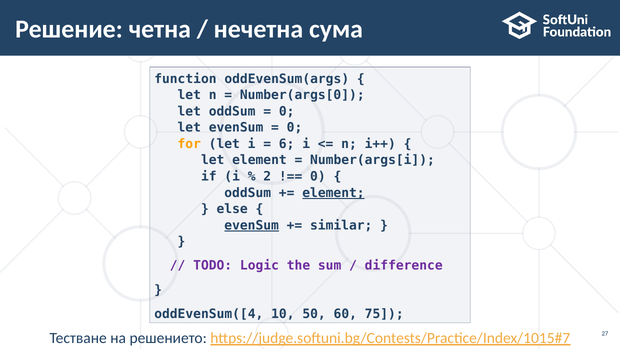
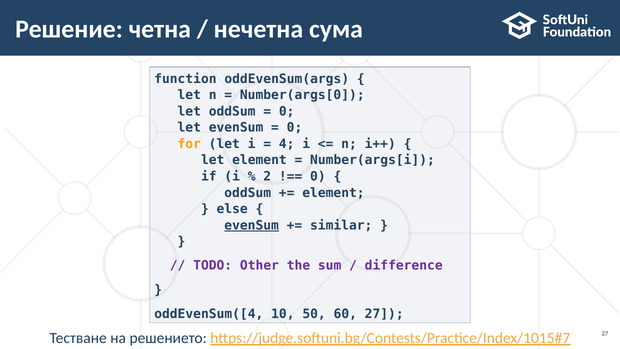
6: 6 -> 4
element at (333, 193) underline: present -> none
Logic: Logic -> Other
60 75: 75 -> 27
